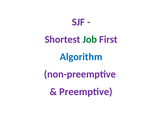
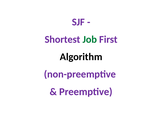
Algorithm colour: blue -> black
